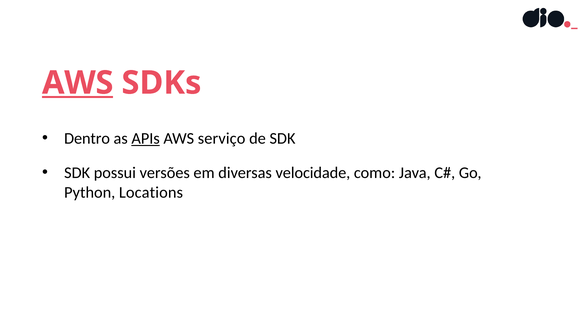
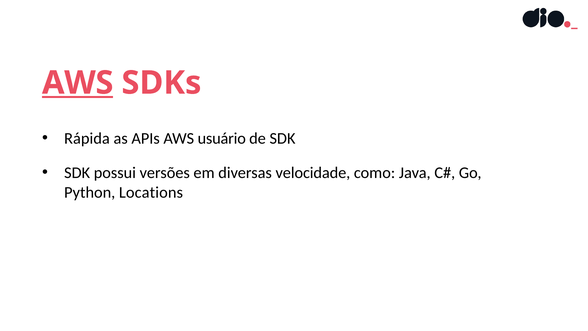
Dentro: Dentro -> Rápida
APIs underline: present -> none
serviço: serviço -> usuário
